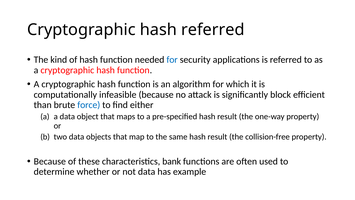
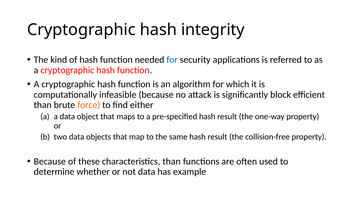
hash referred: referred -> integrity
force colour: blue -> orange
characteristics bank: bank -> than
